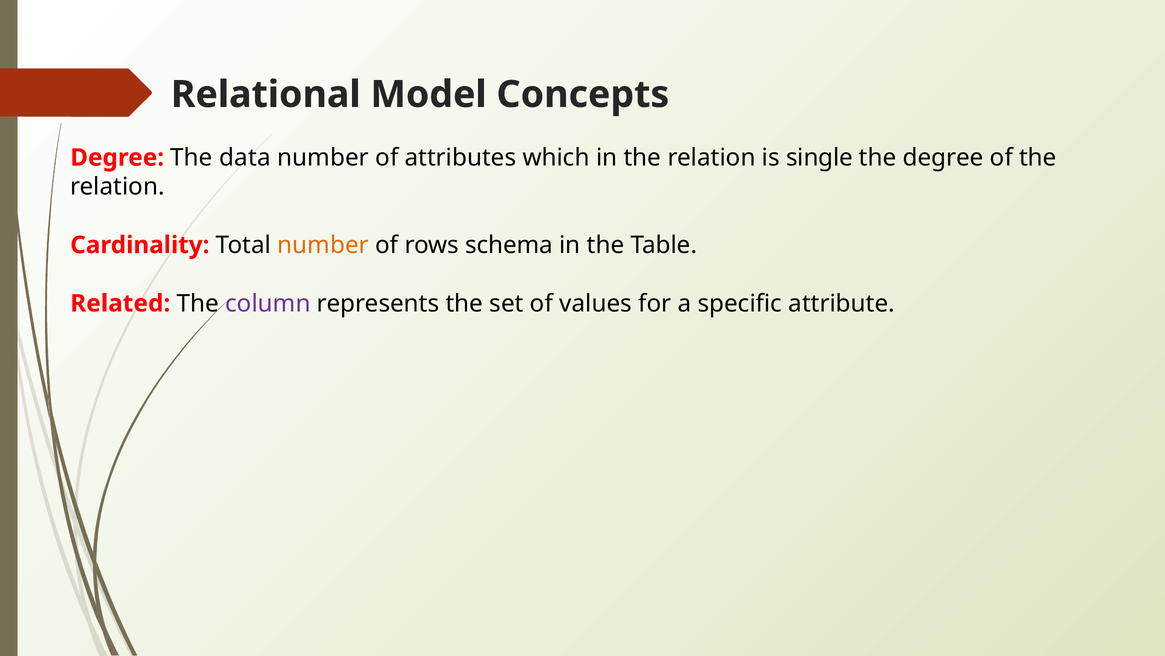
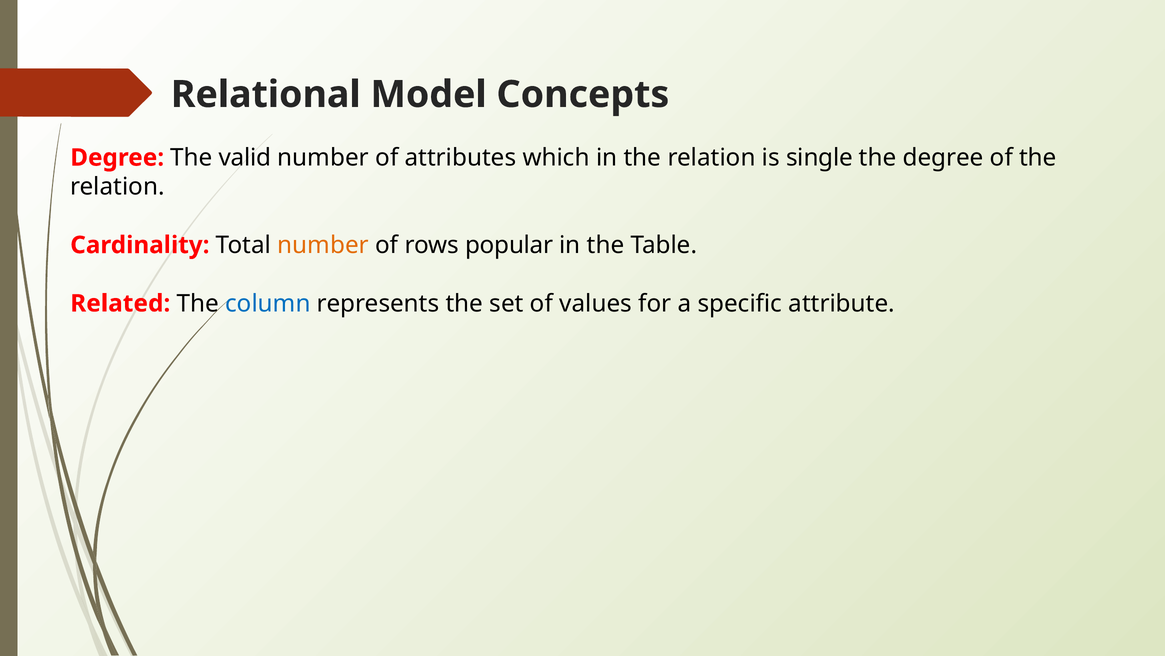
data: data -> valid
schema: schema -> popular
column colour: purple -> blue
